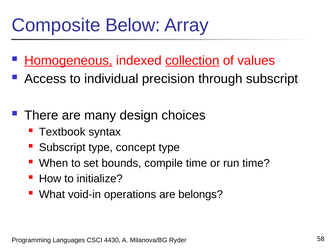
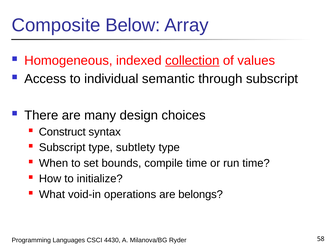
Homogeneous underline: present -> none
precision: precision -> semantic
Textbook: Textbook -> Construct
concept: concept -> subtlety
